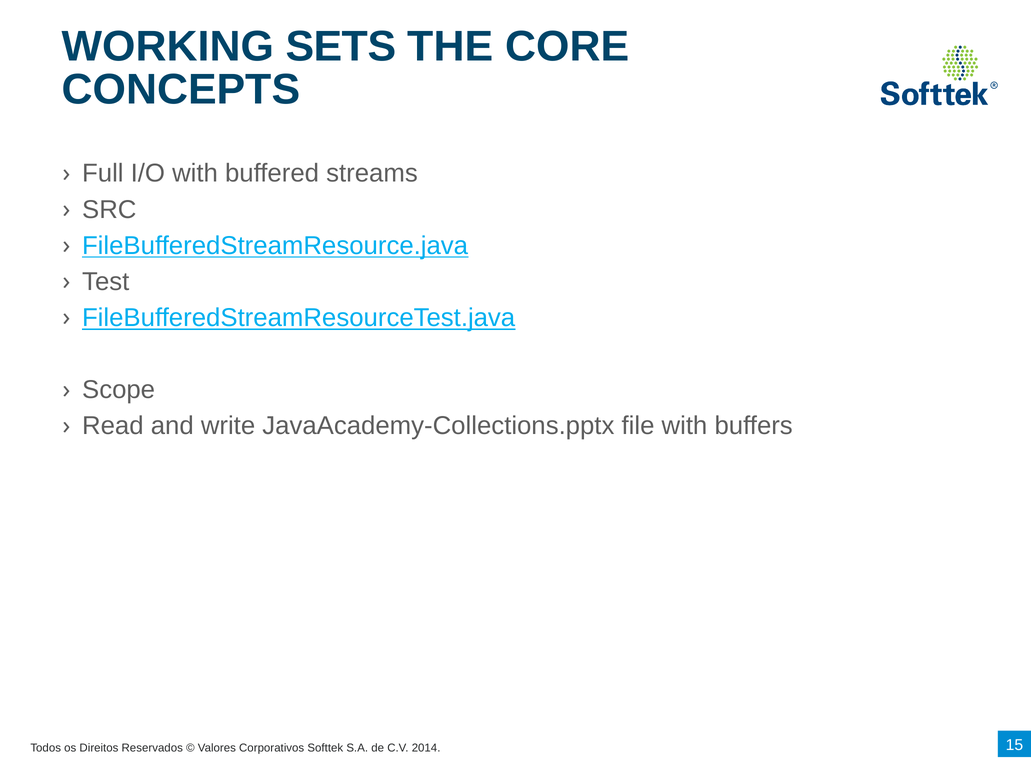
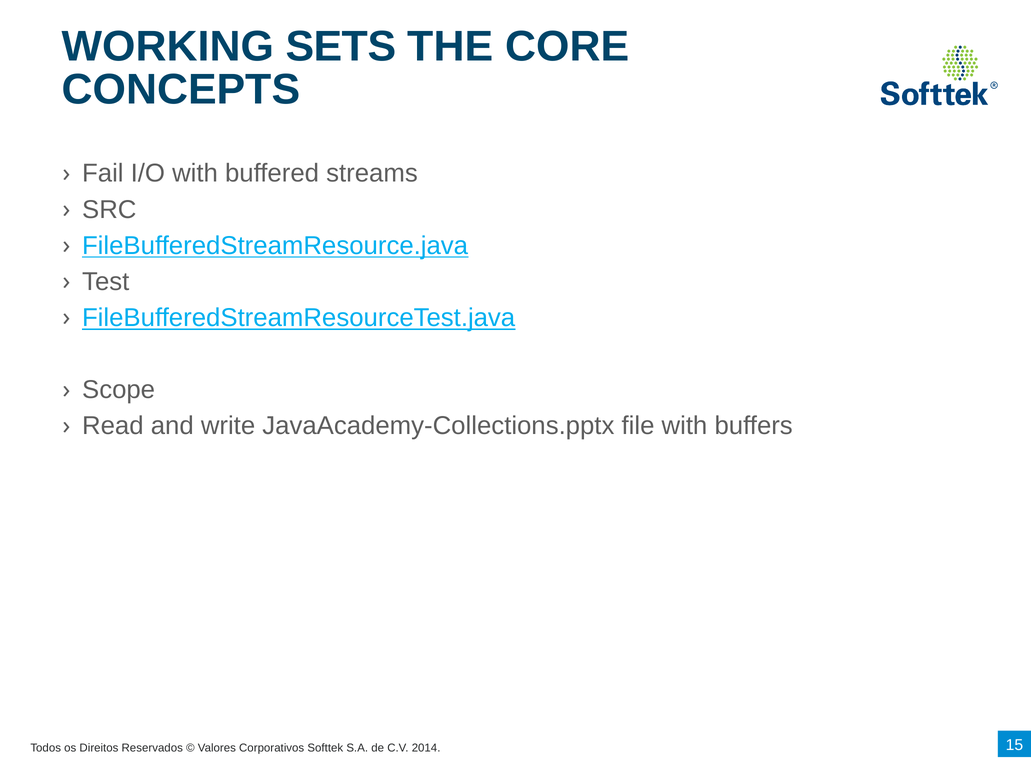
Full: Full -> Fail
